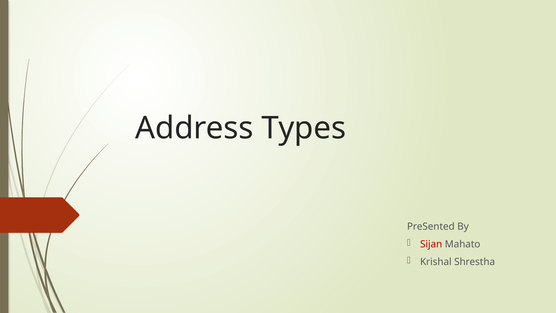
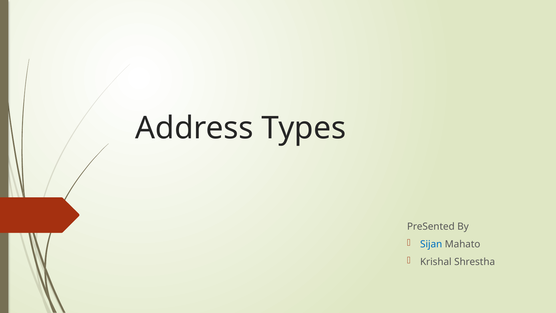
Sijan colour: red -> blue
